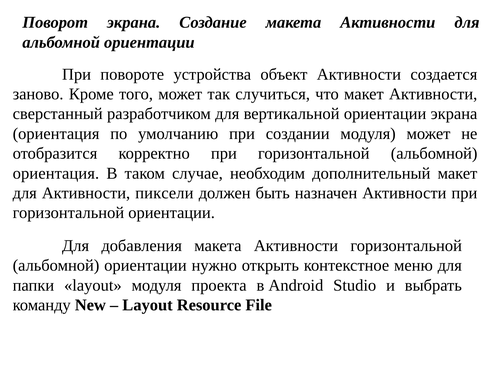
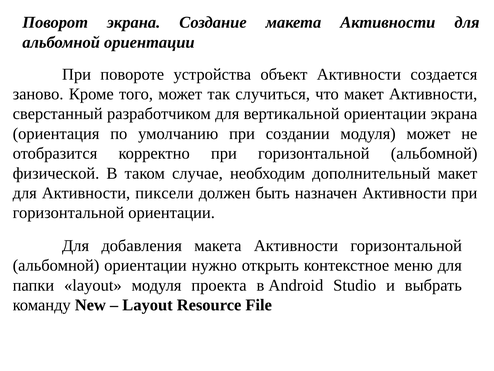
ориентация at (56, 173): ориентация -> физической
